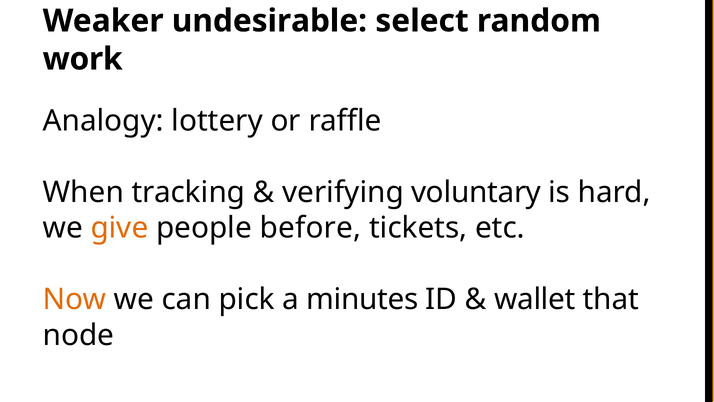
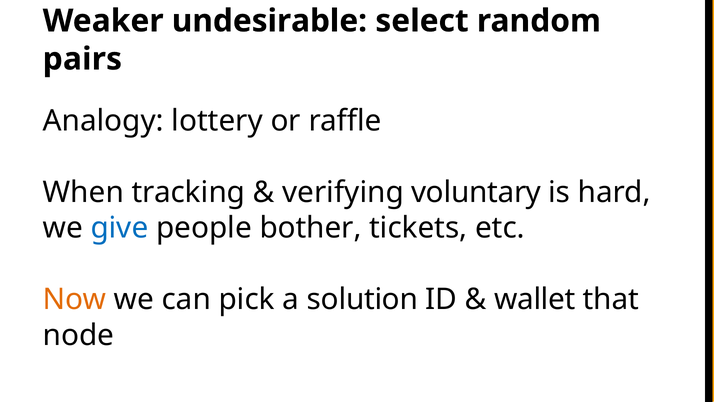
work: work -> pairs
give colour: orange -> blue
before: before -> bother
minutes: minutes -> solution
